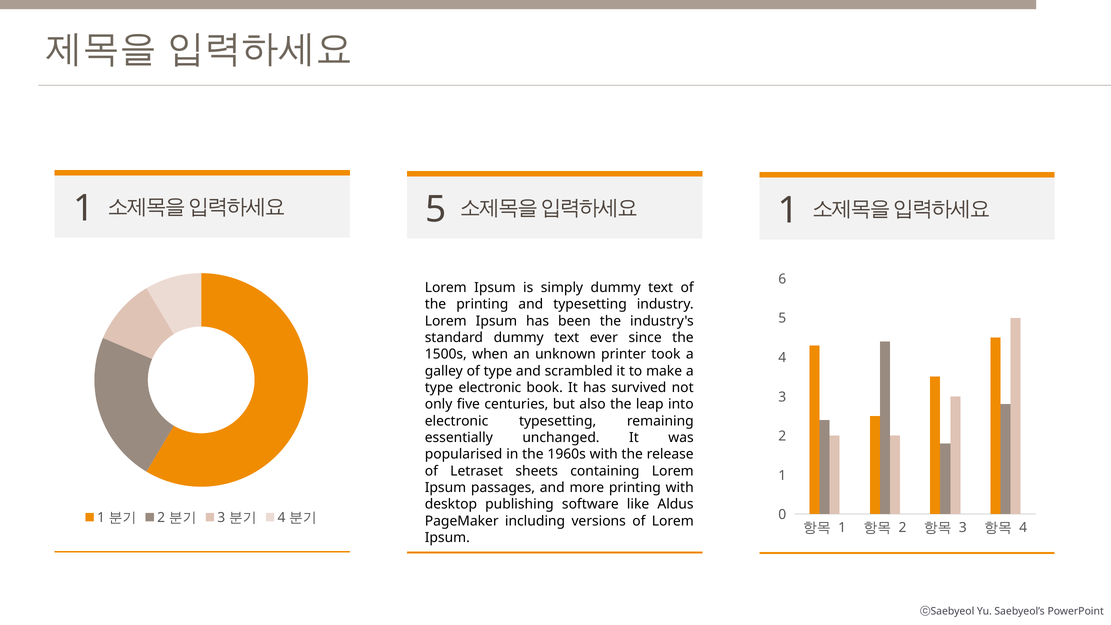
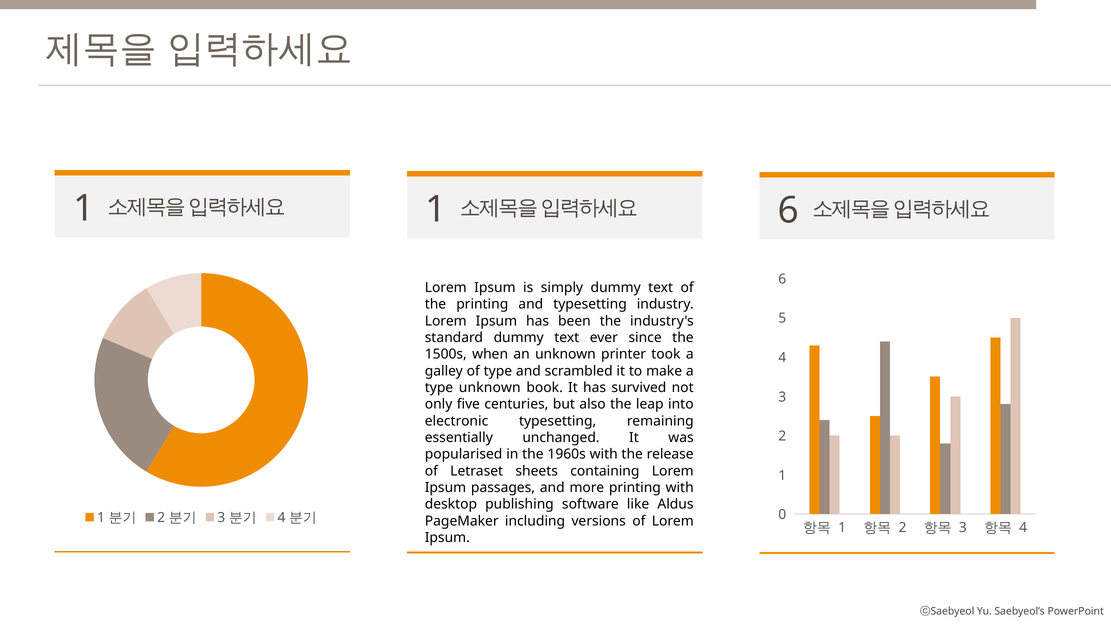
5 at (436, 209): 5 -> 1
1 at (788, 210): 1 -> 6
type electronic: electronic -> unknown
